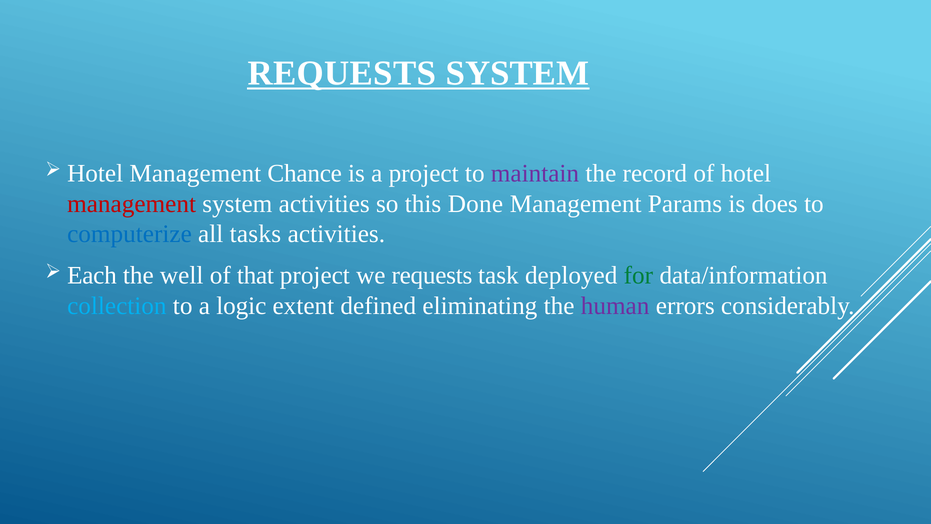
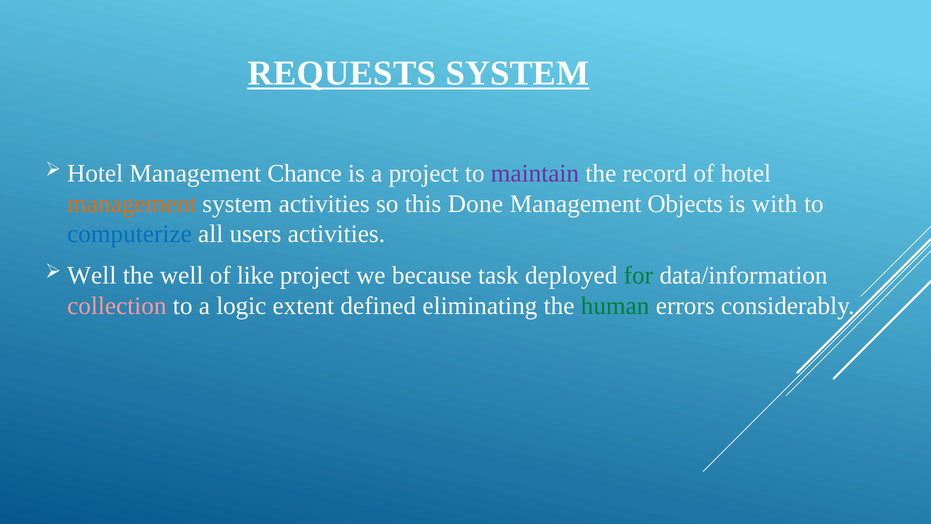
management at (132, 204) colour: red -> orange
Params: Params -> Objects
does: does -> with
tasks: tasks -> users
Each at (92, 275): Each -> Well
that: that -> like
we requests: requests -> because
collection colour: light blue -> pink
human colour: purple -> green
